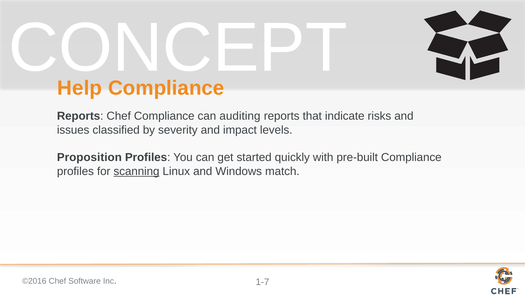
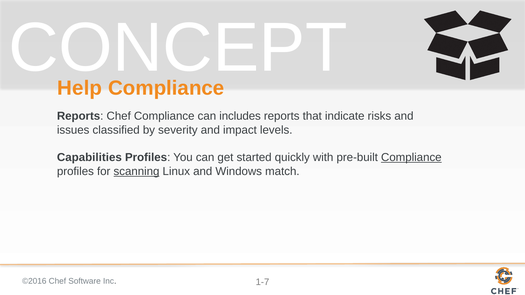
auditing: auditing -> includes
Proposition: Proposition -> Capabilities
Compliance at (411, 158) underline: none -> present
